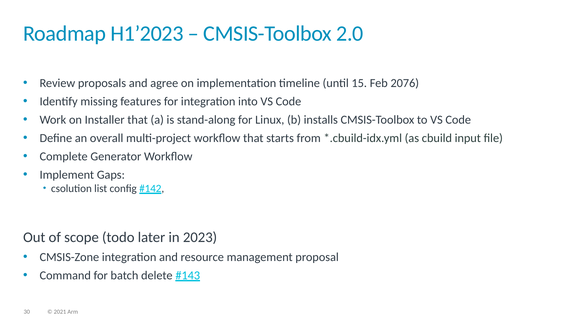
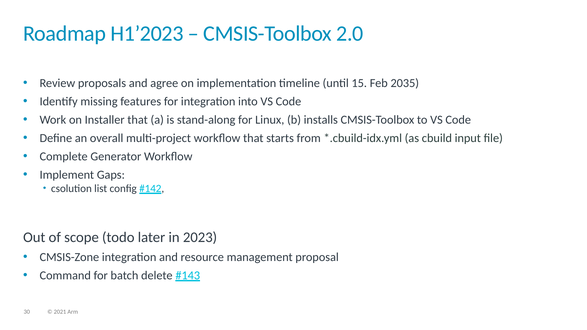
2076: 2076 -> 2035
